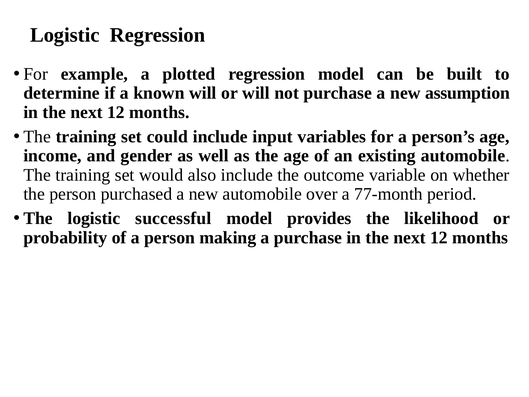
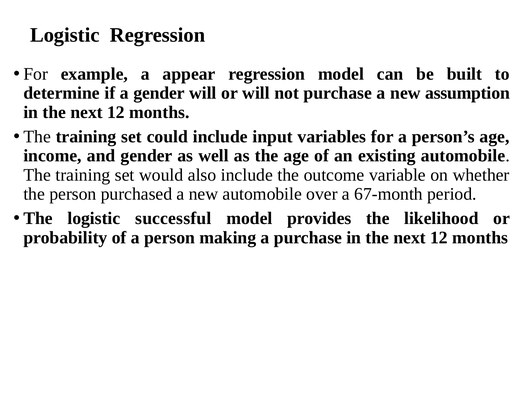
plotted: plotted -> appear
a known: known -> gender
77-month: 77-month -> 67-month
